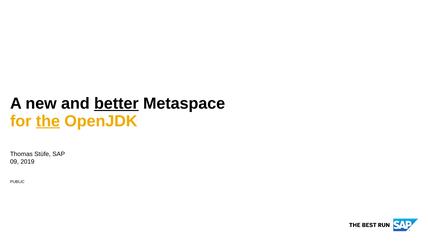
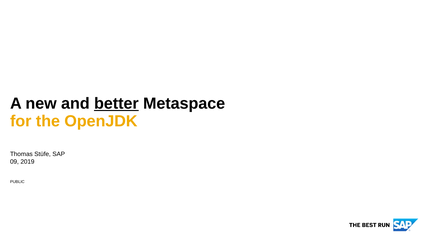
the underline: present -> none
